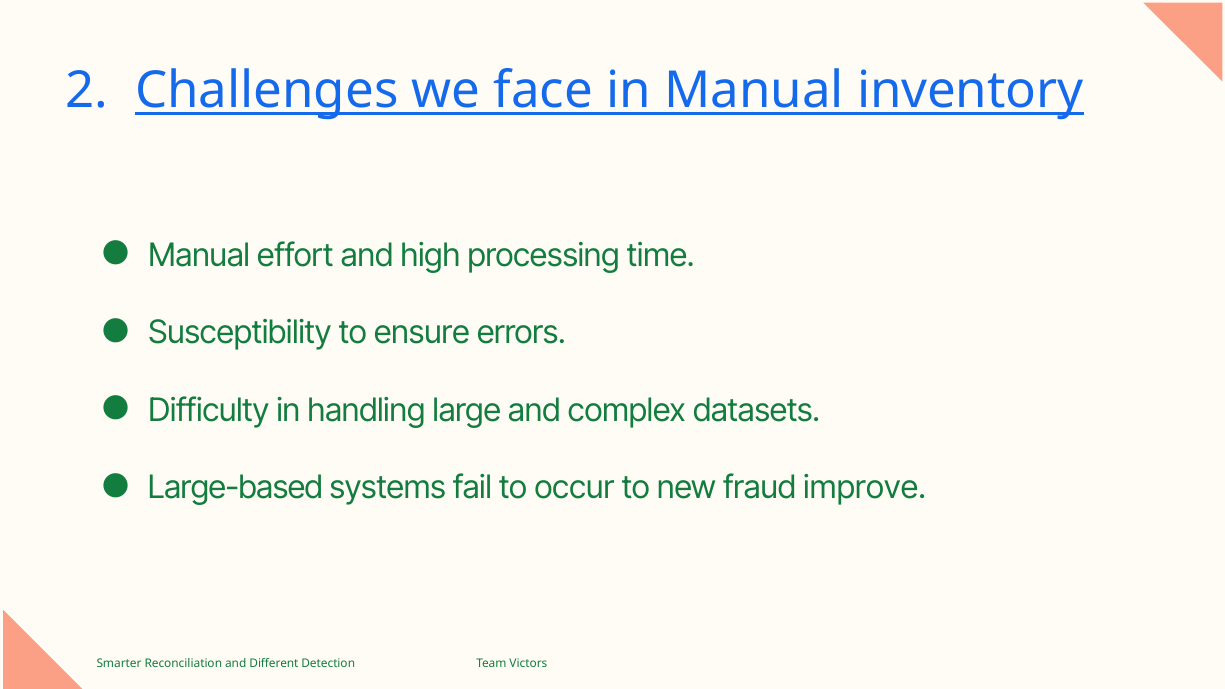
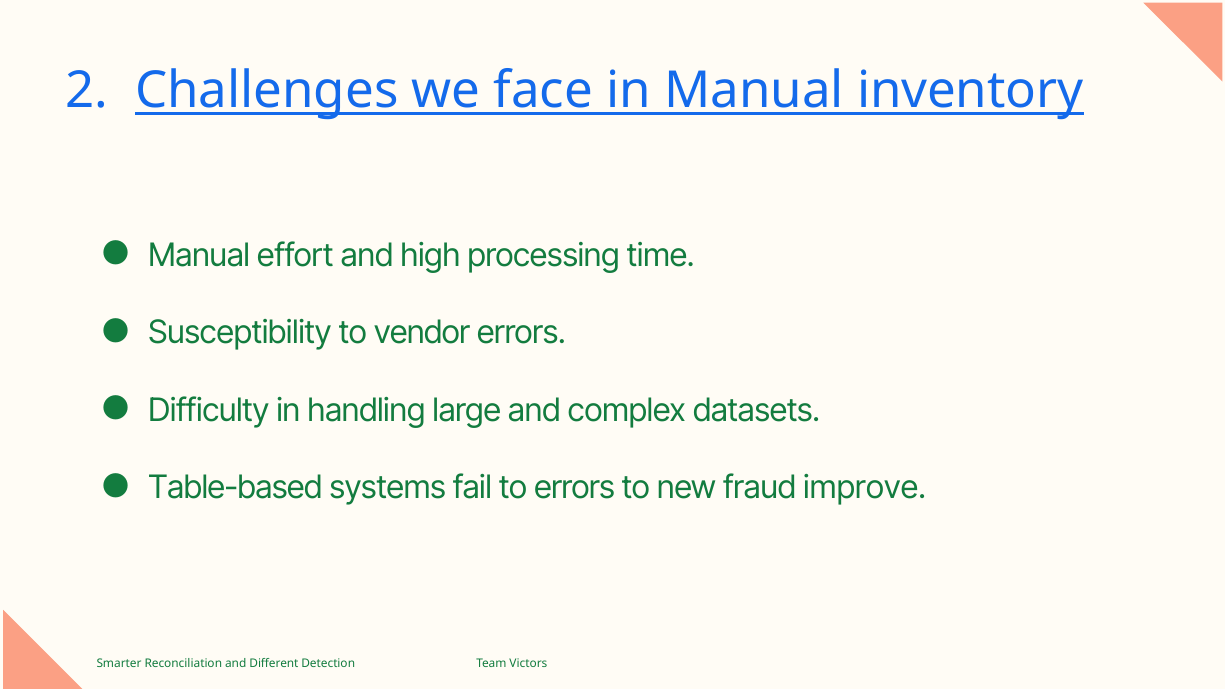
ensure: ensure -> vendor
Large-based: Large-based -> Table-based
to occur: occur -> errors
